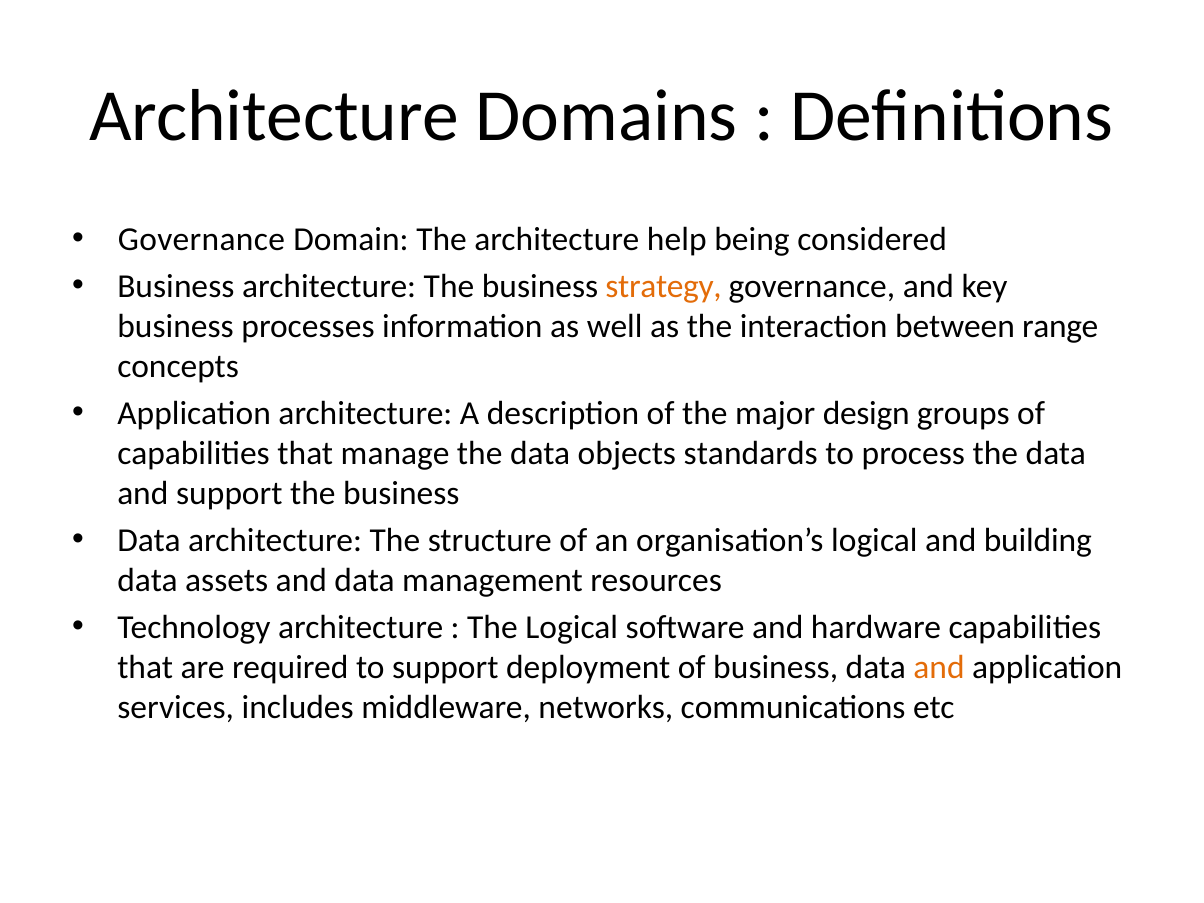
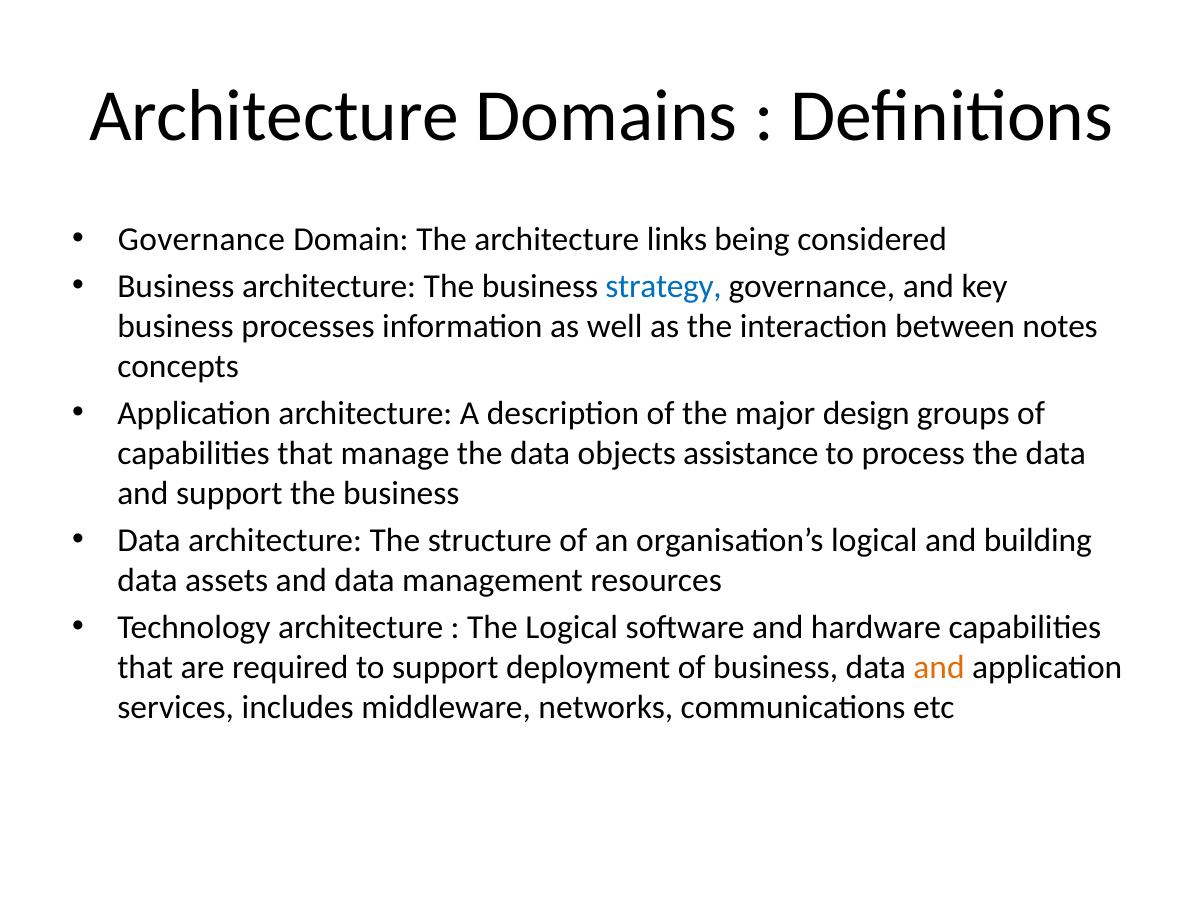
help: help -> links
strategy colour: orange -> blue
range: range -> notes
standards: standards -> assistance
